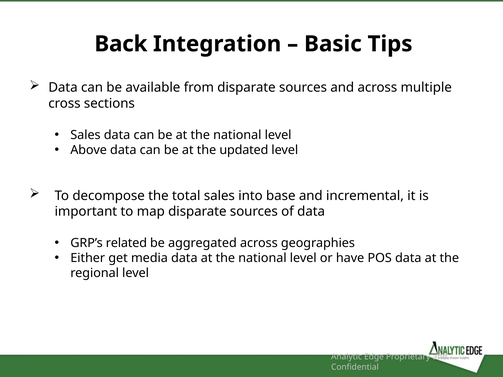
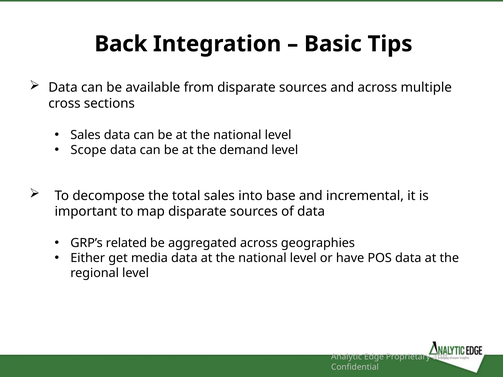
Above: Above -> Scope
updated: updated -> demand
